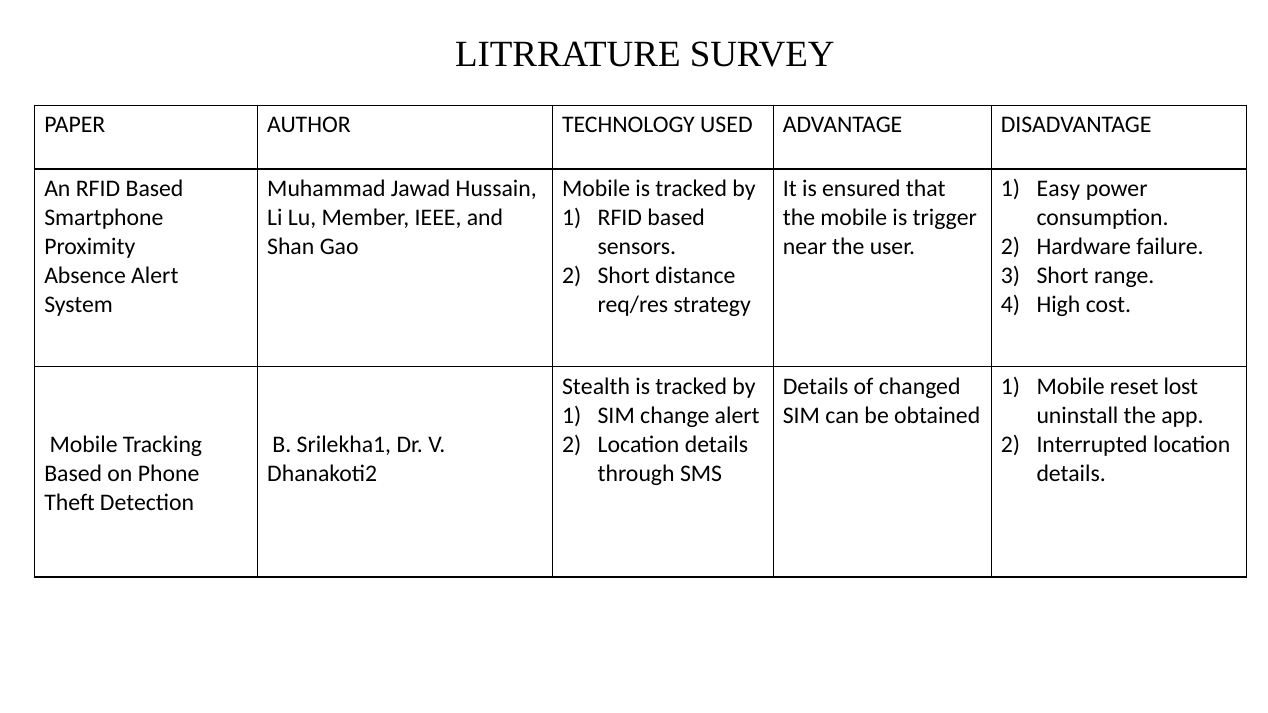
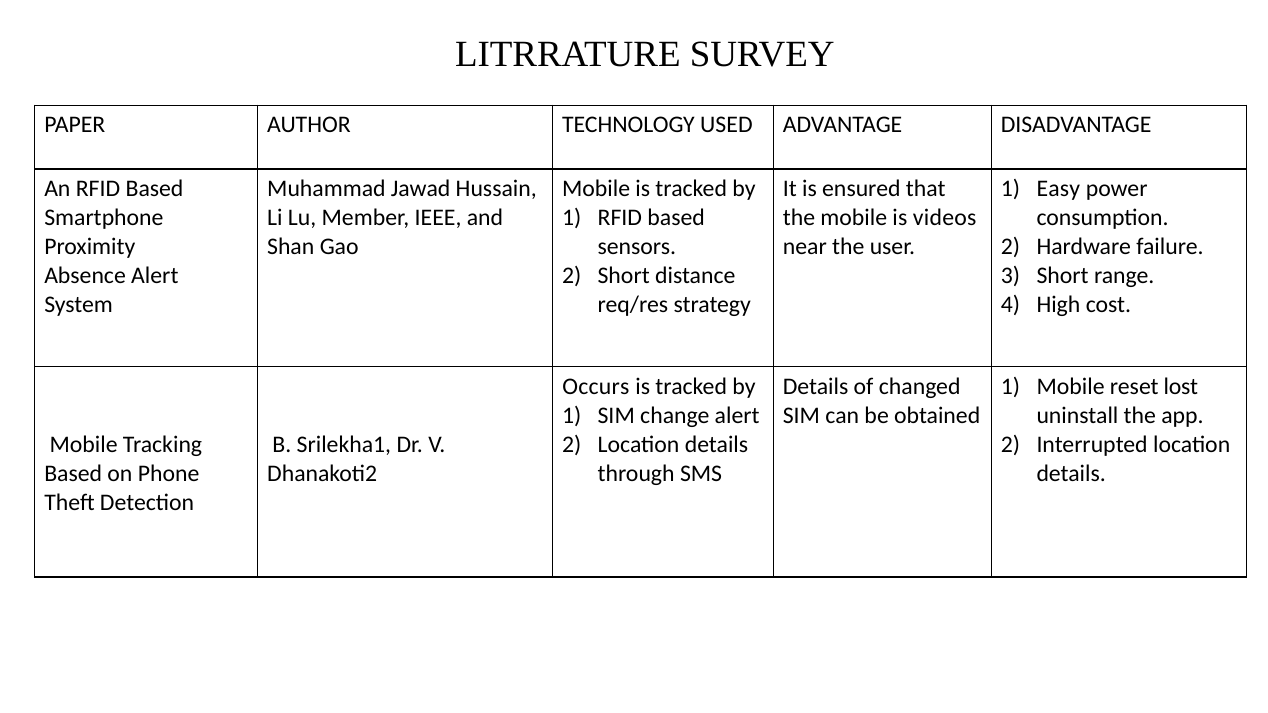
trigger: trigger -> videos
Stealth: Stealth -> Occurs
